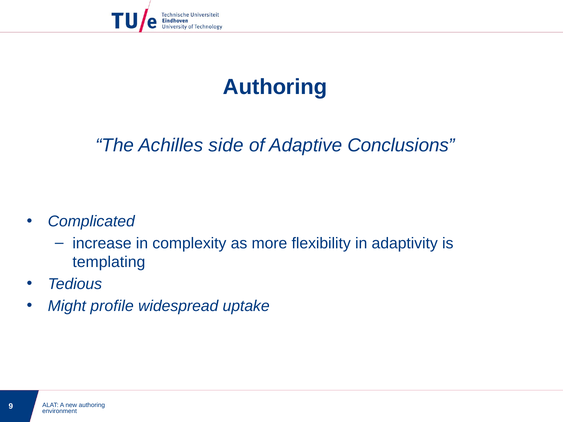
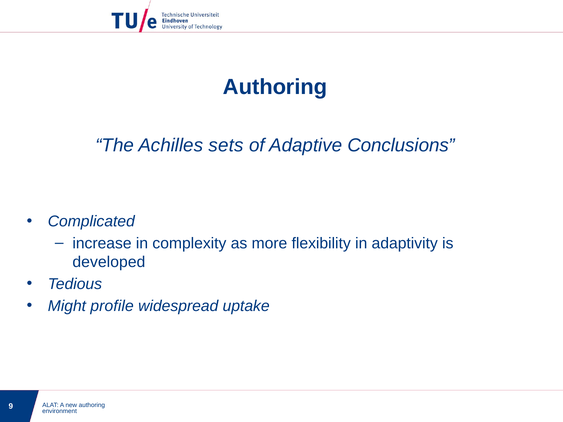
side: side -> sets
templating: templating -> developed
